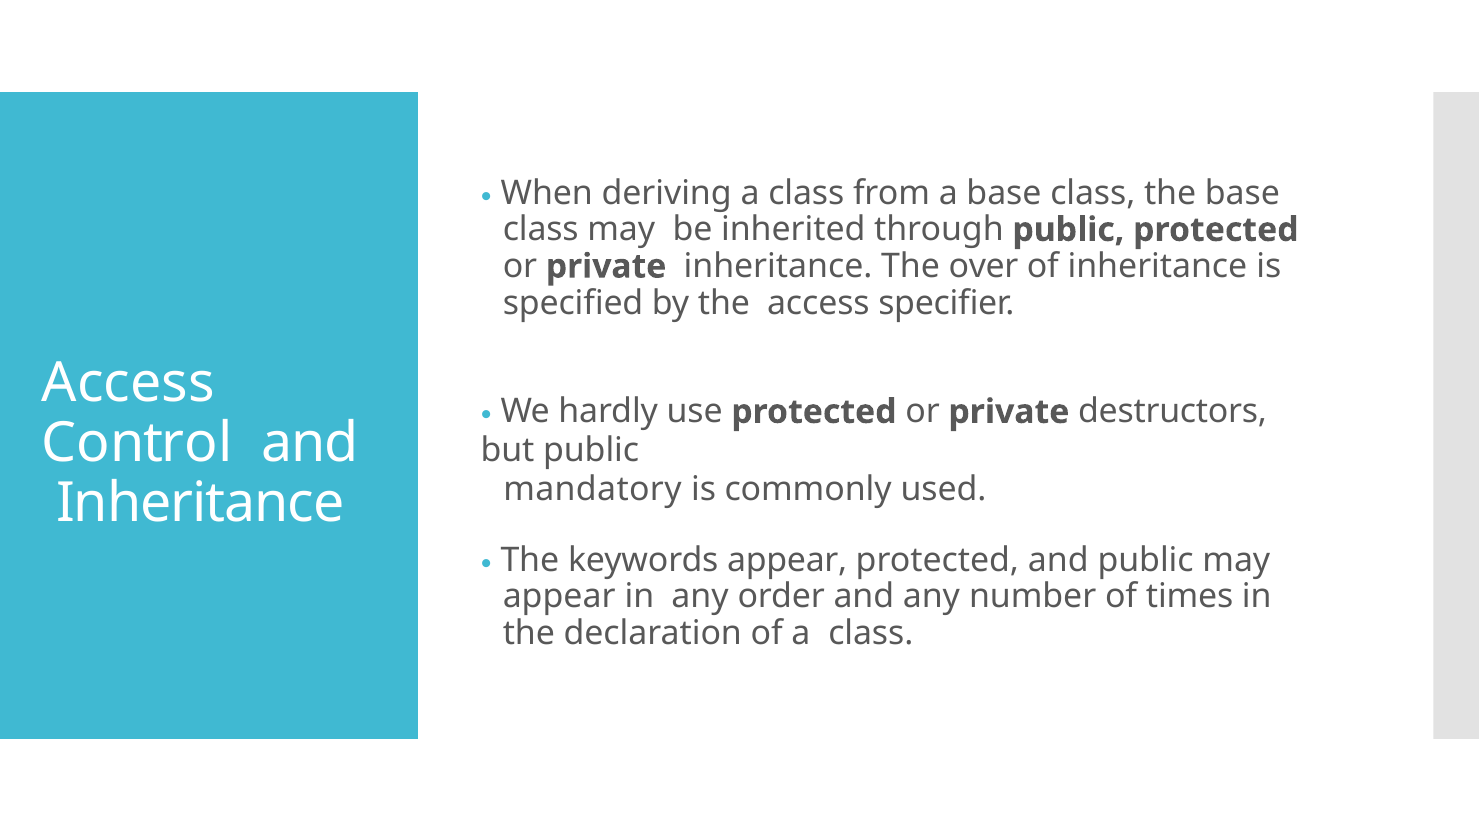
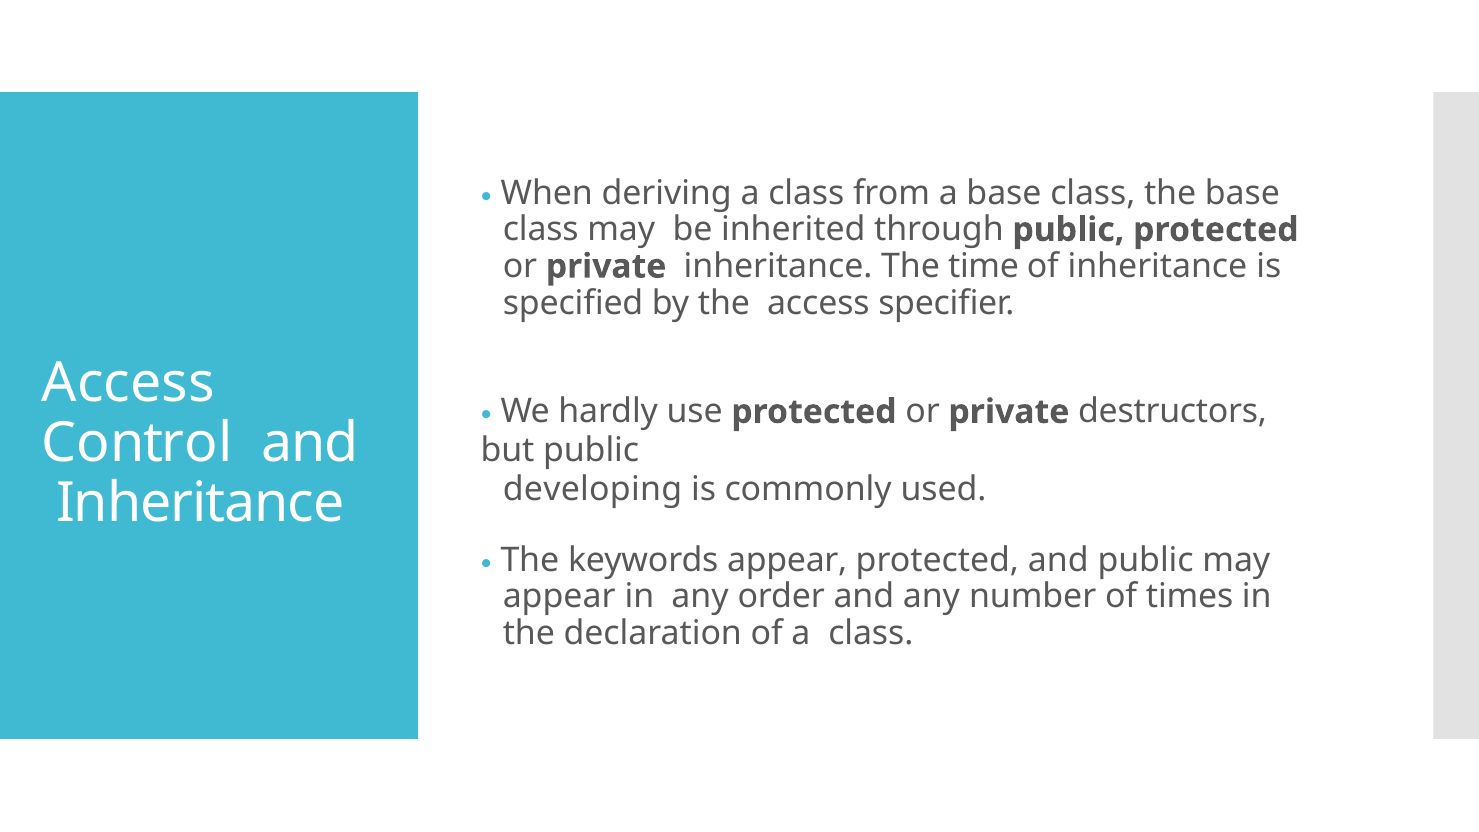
over: over -> time
mandatory: mandatory -> developing
